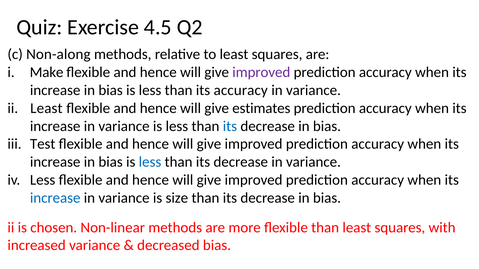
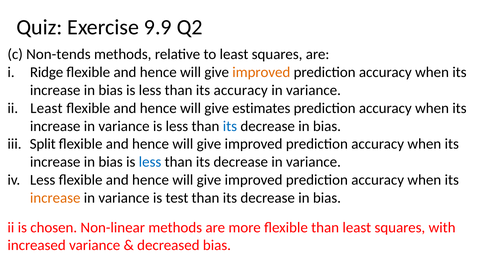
4.5: 4.5 -> 9.9
Non-along: Non-along -> Non-tends
Make: Make -> Ridge
improved at (261, 72) colour: purple -> orange
Test: Test -> Split
increase at (55, 198) colour: blue -> orange
size: size -> test
